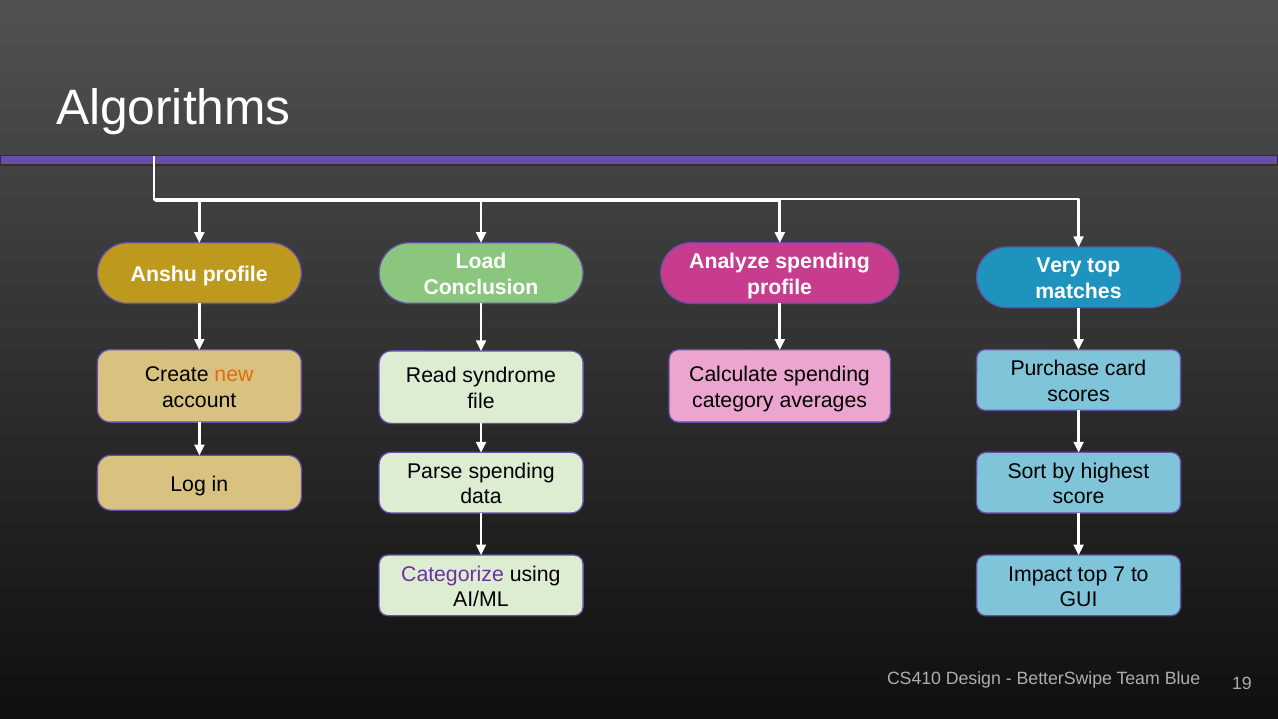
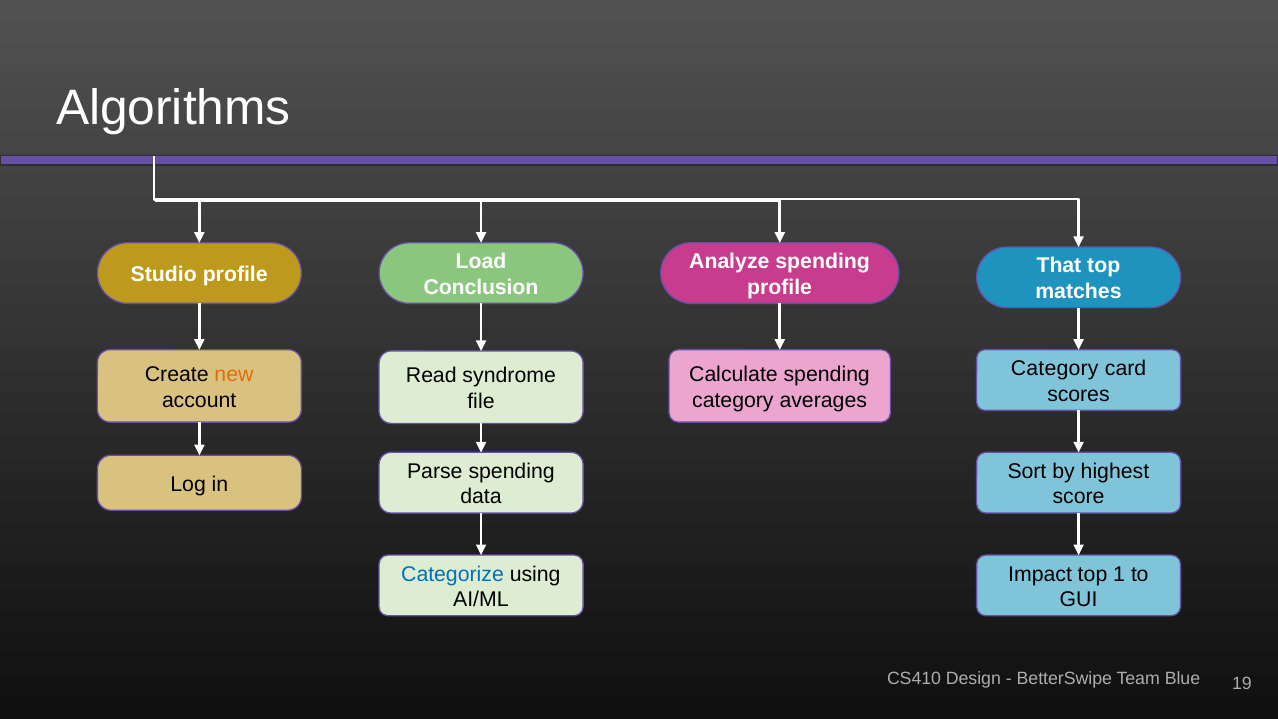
Very: Very -> That
Anshu: Anshu -> Studio
Purchase at (1055, 369): Purchase -> Category
Categorize colour: purple -> blue
7: 7 -> 1
